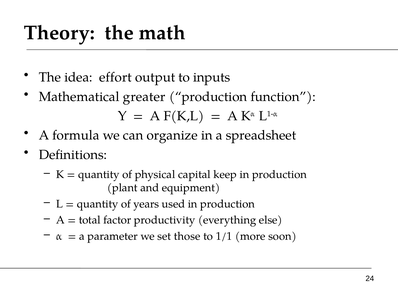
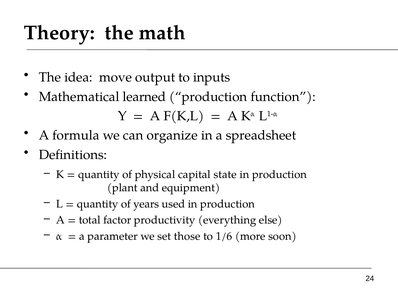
effort: effort -> move
greater: greater -> learned
keep: keep -> state
1/1: 1/1 -> 1/6
